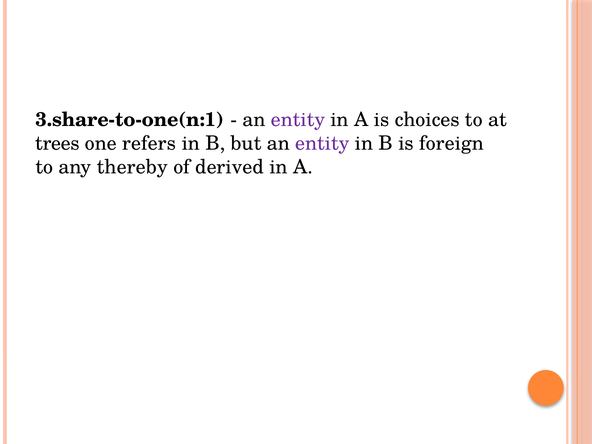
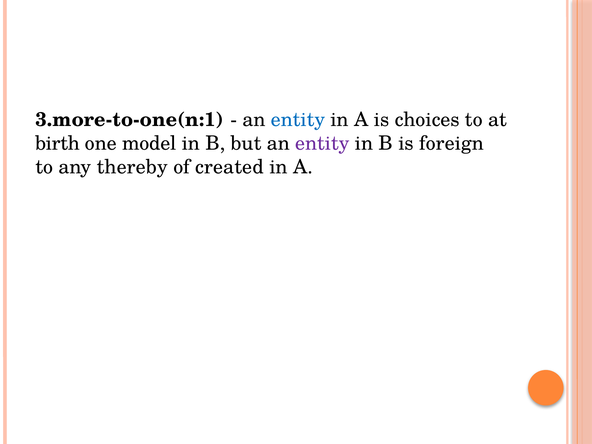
3.share-to-one(n:1: 3.share-to-one(n:1 -> 3.more-to-one(n:1
entity at (298, 120) colour: purple -> blue
trees: trees -> birth
refers: refers -> model
derived: derived -> created
